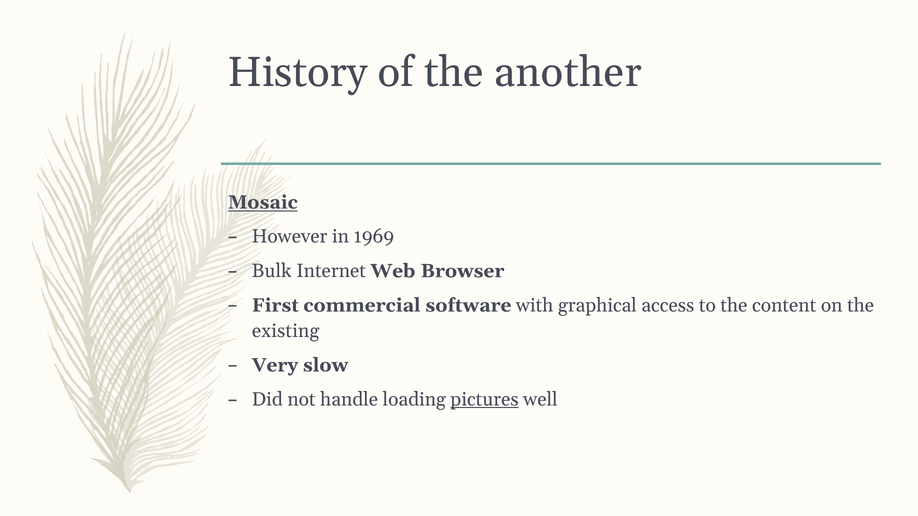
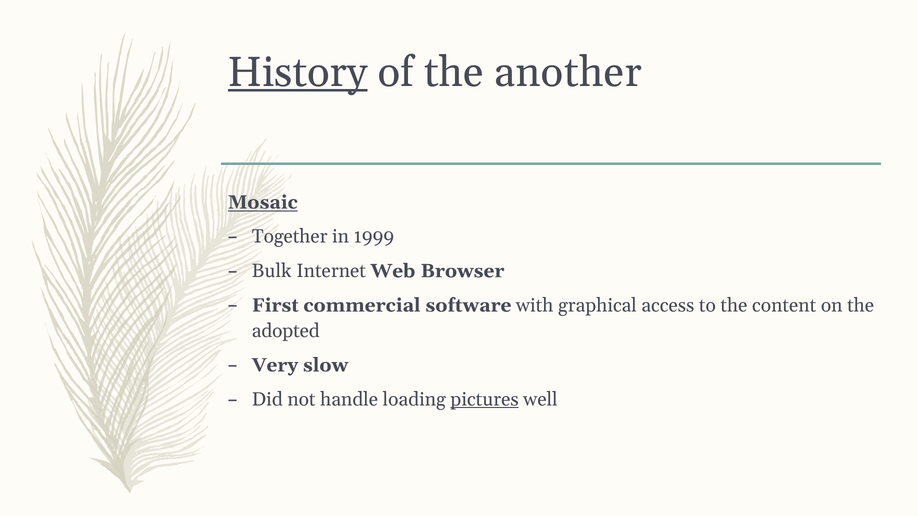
History underline: none -> present
However: However -> Together
1969: 1969 -> 1999
existing: existing -> adopted
